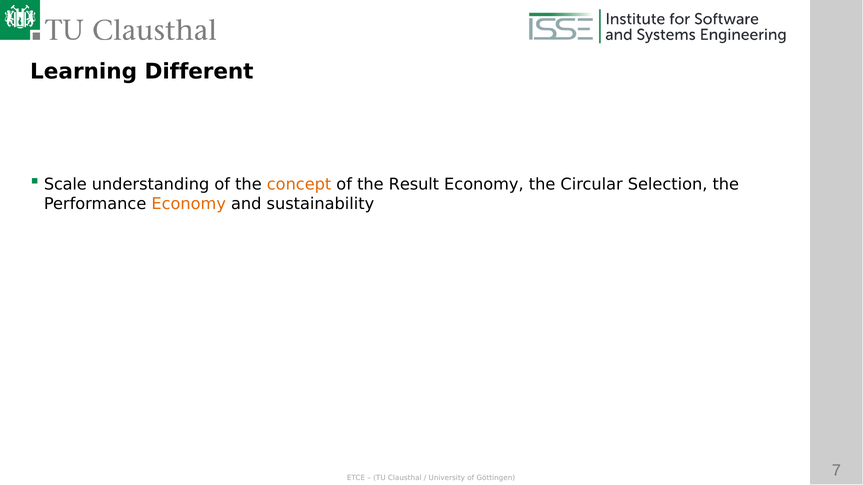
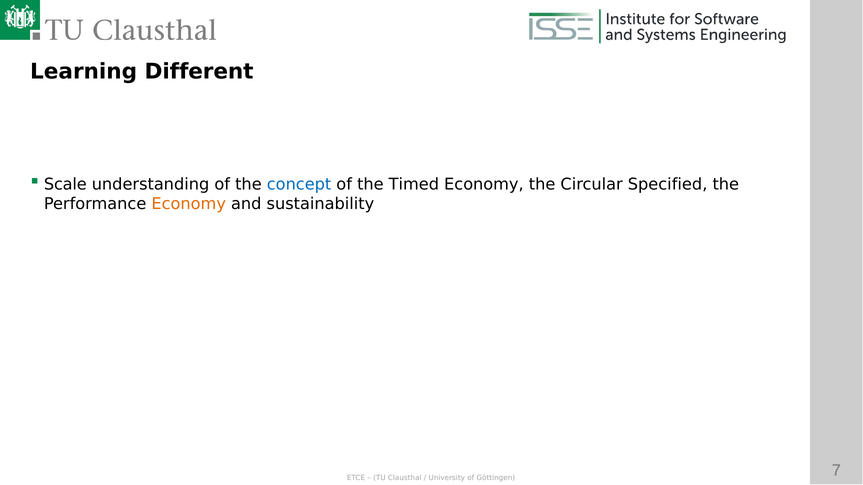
concept colour: orange -> blue
Result: Result -> Timed
Selection: Selection -> Specified
